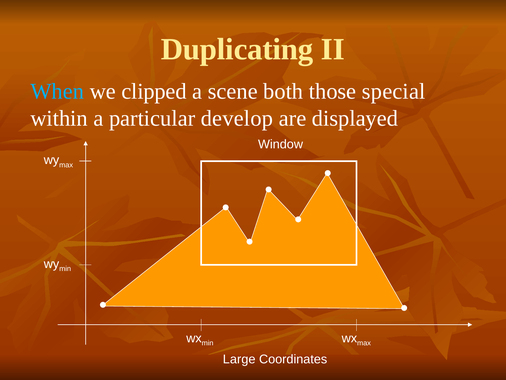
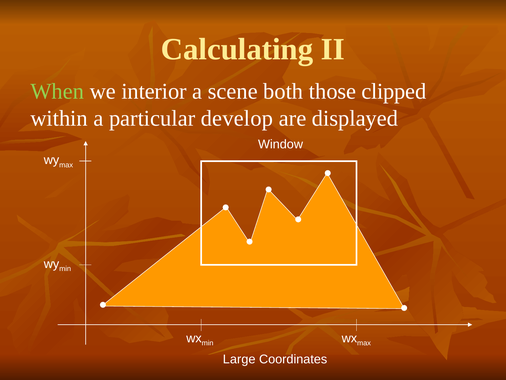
Duplicating: Duplicating -> Calculating
When colour: light blue -> light green
clipped: clipped -> interior
special: special -> clipped
